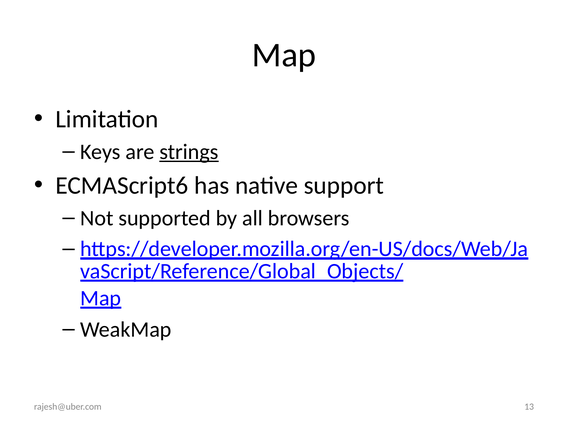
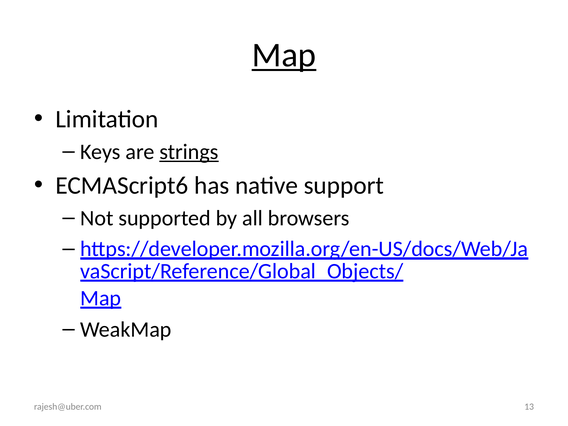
Map at (284, 55) underline: none -> present
